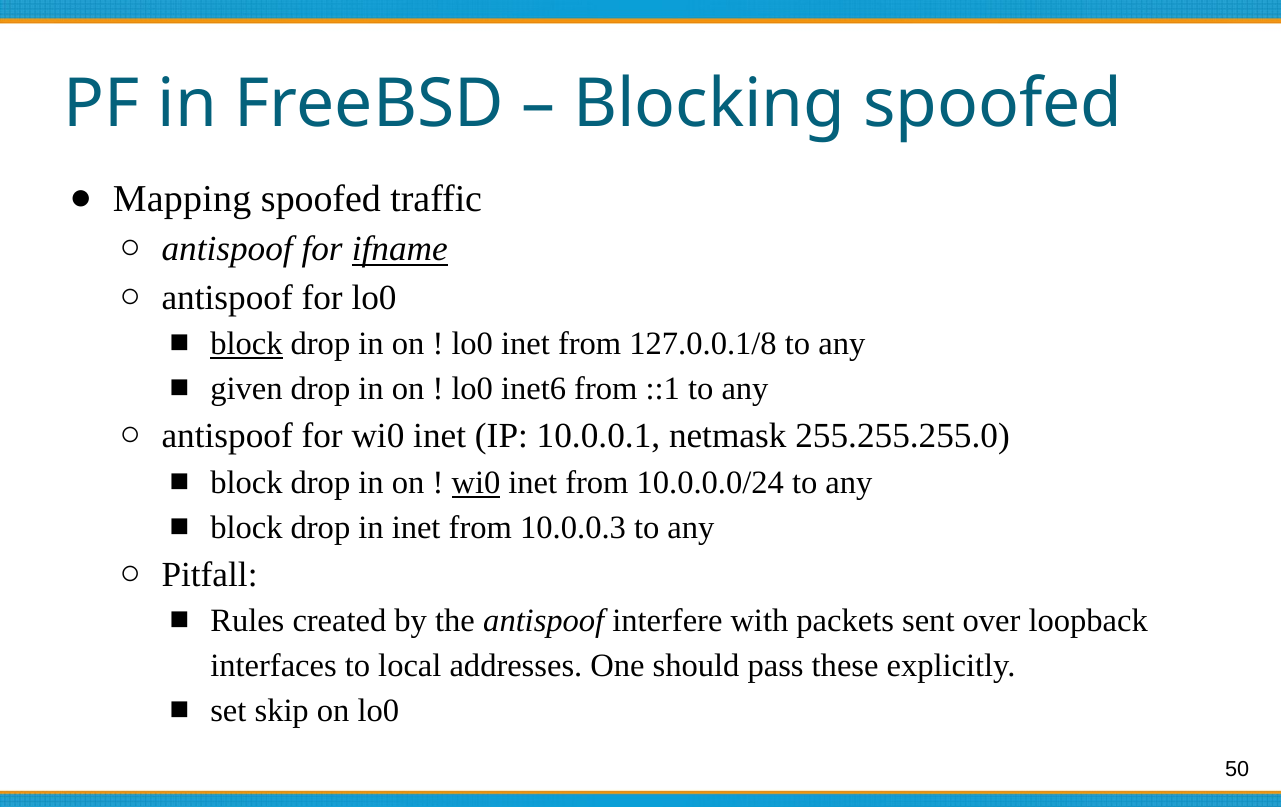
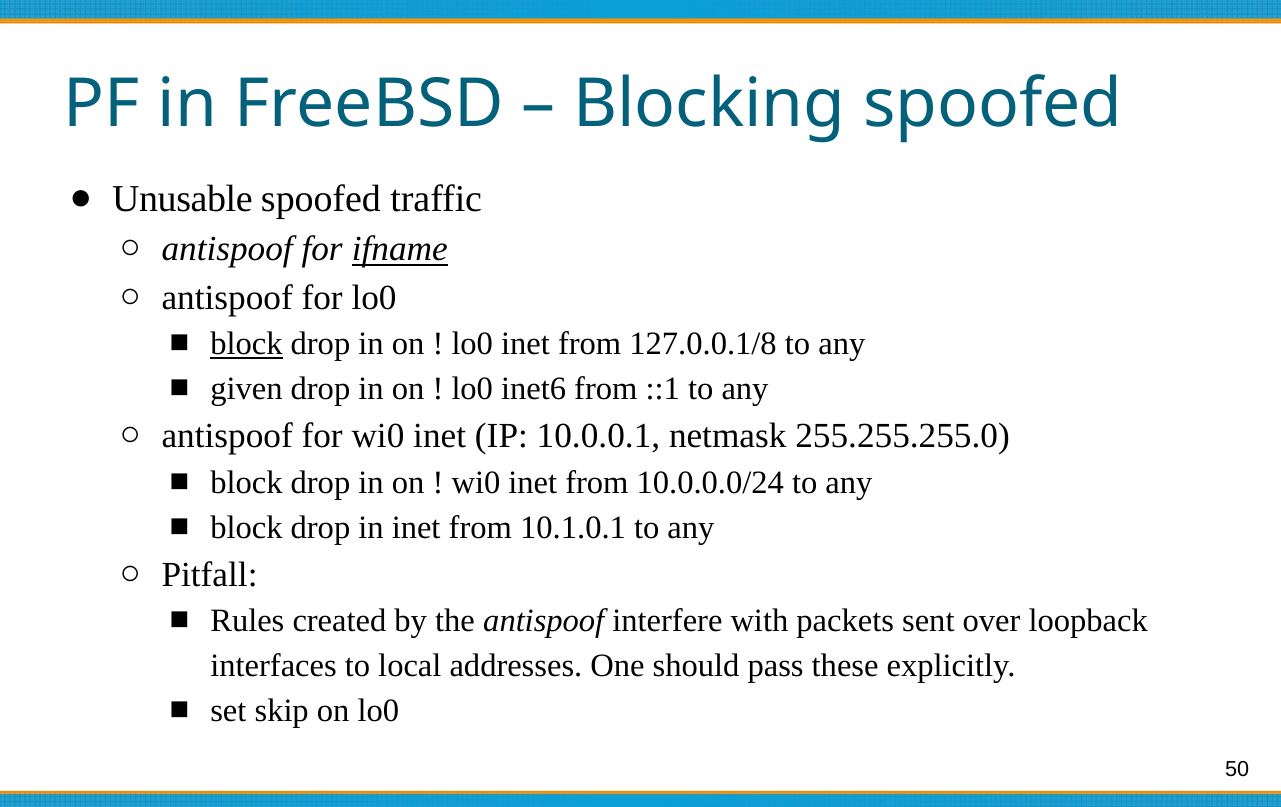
Mapping: Mapping -> Unusable
wi0 at (476, 483) underline: present -> none
10.0.0.3: 10.0.0.3 -> 10.1.0.1
